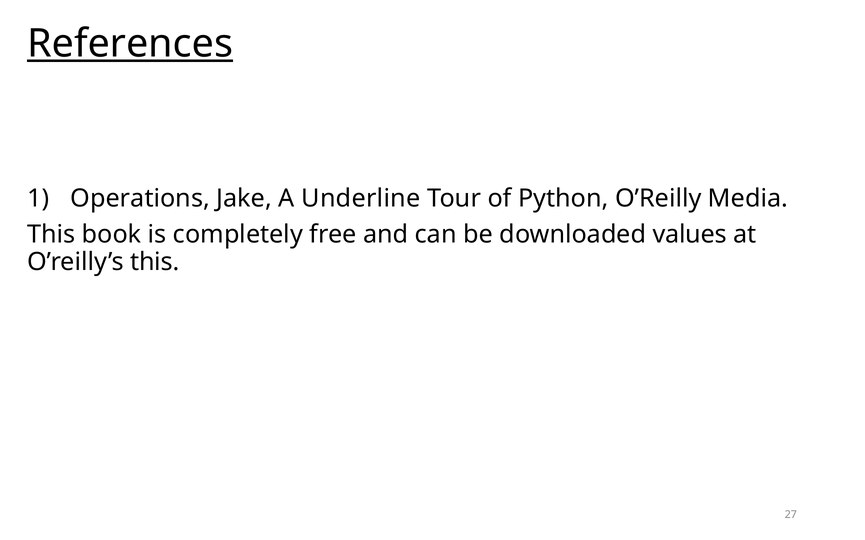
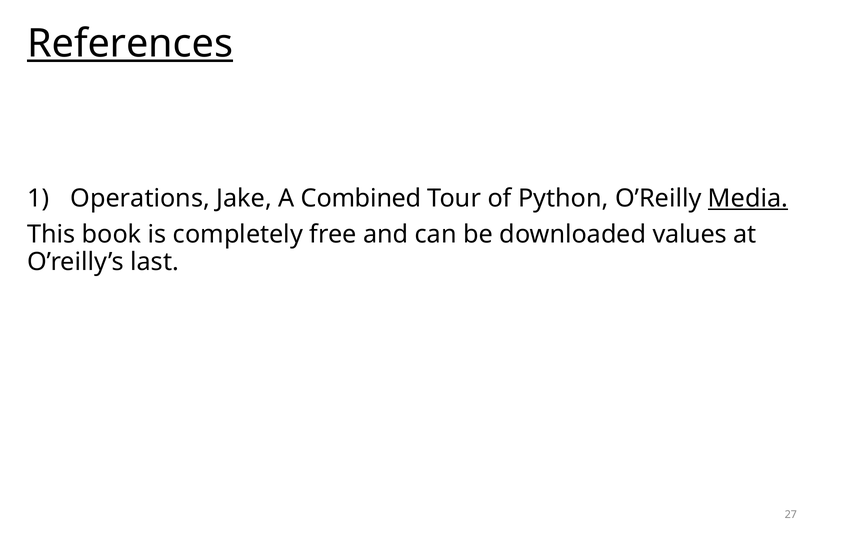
Underline: Underline -> Combined
Media underline: none -> present
O’reilly’s this: this -> last
